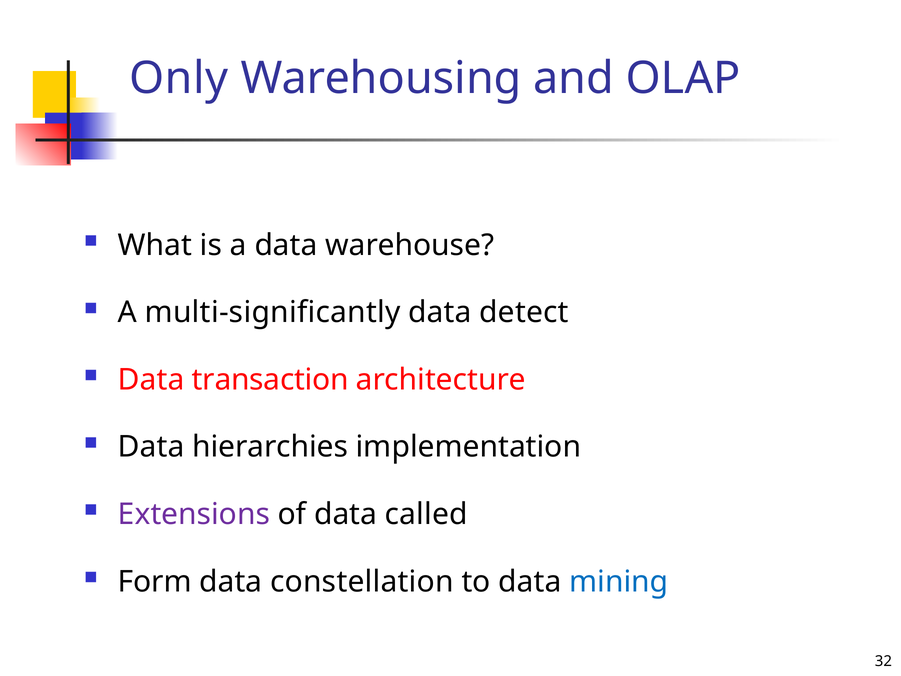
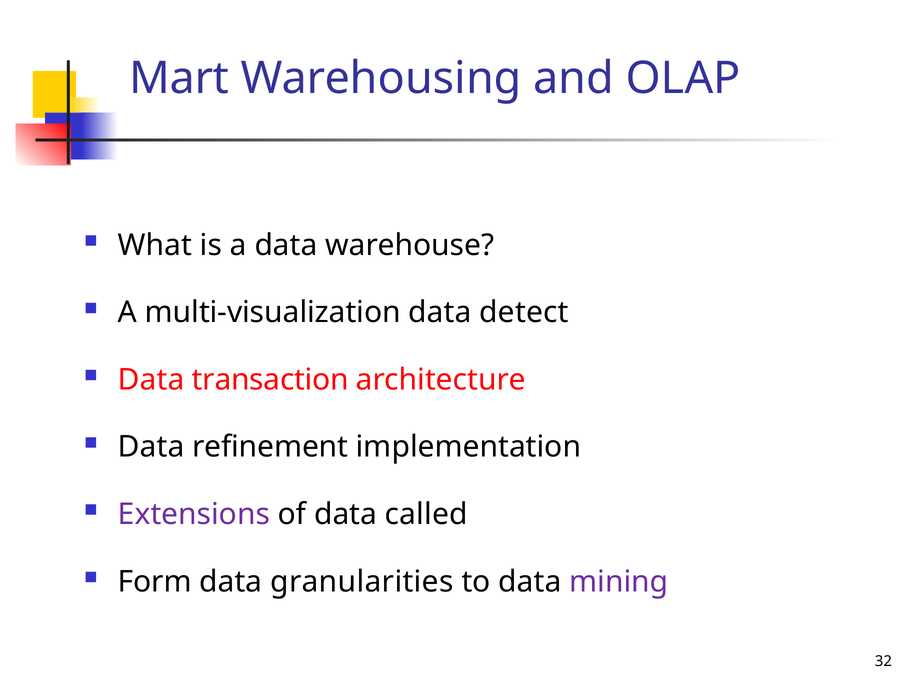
Only: Only -> Mart
multi-significantly: multi-significantly -> multi-visualization
hierarchies: hierarchies -> refinement
constellation: constellation -> granularities
mining colour: blue -> purple
